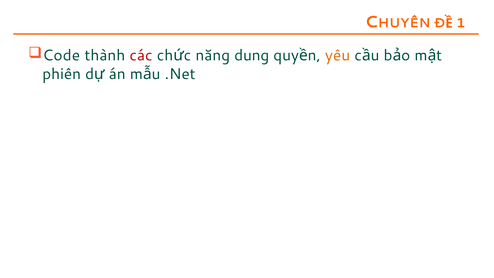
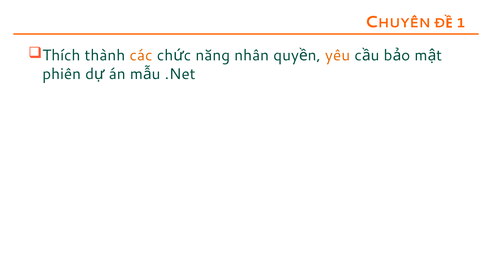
Code: Code -> Thích
các colour: red -> orange
dung: dung -> nhân
